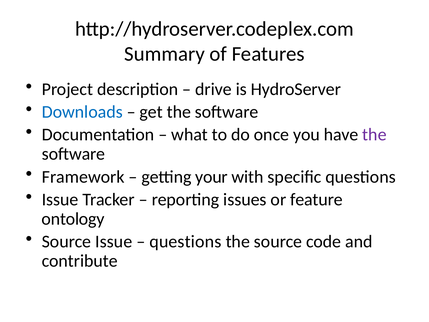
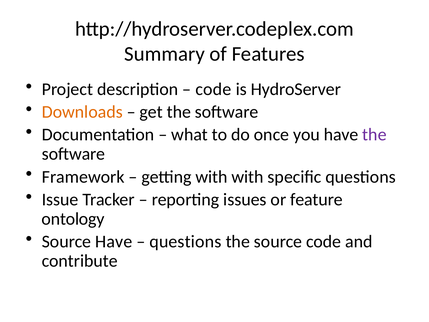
drive at (213, 89): drive -> code
Downloads colour: blue -> orange
getting your: your -> with
Source Issue: Issue -> Have
